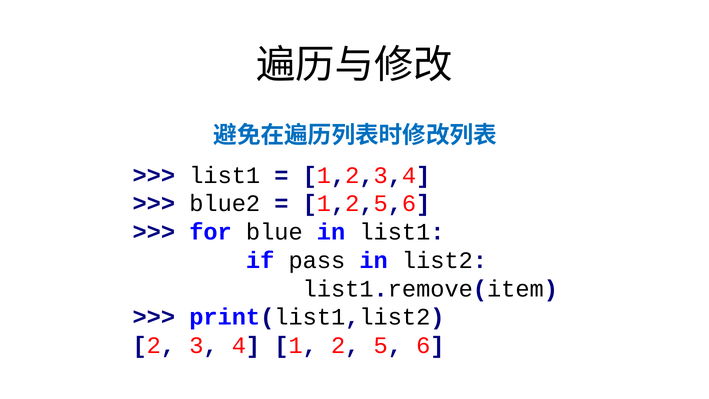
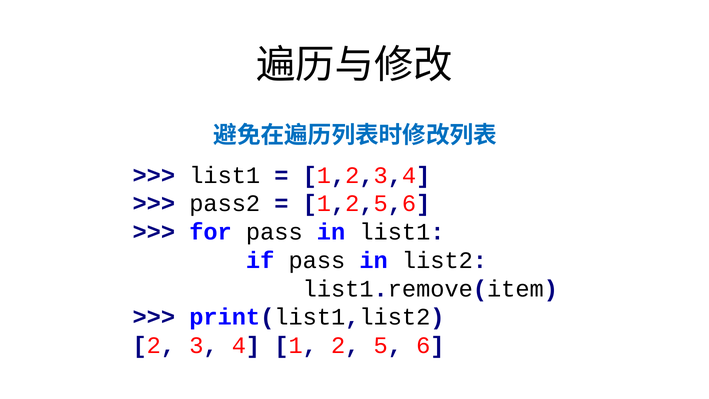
blue2: blue2 -> pass2
for blue: blue -> pass
